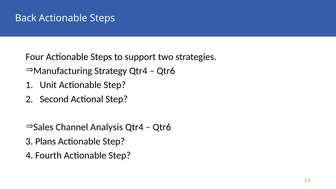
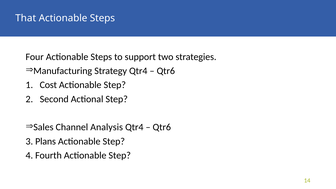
Back: Back -> That
Unit: Unit -> Cost
